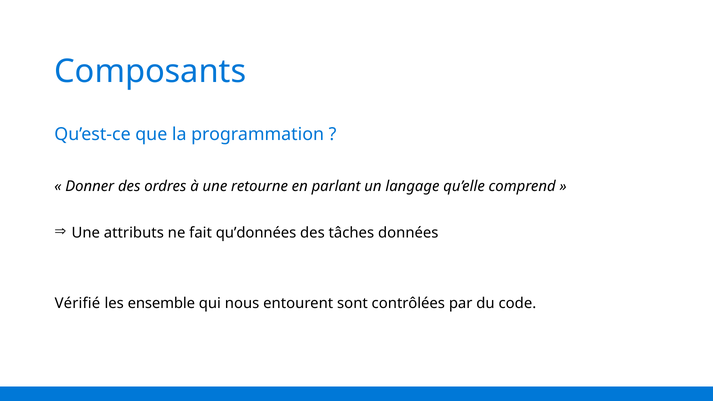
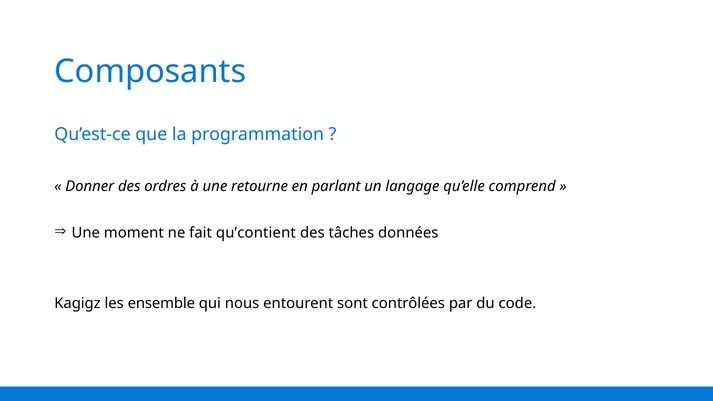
attributs: attributs -> moment
qu’données: qu’données -> qu’contient
Vérifié: Vérifié -> Kagigz
